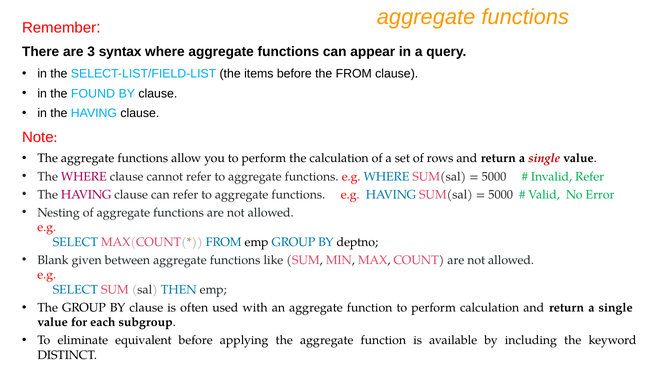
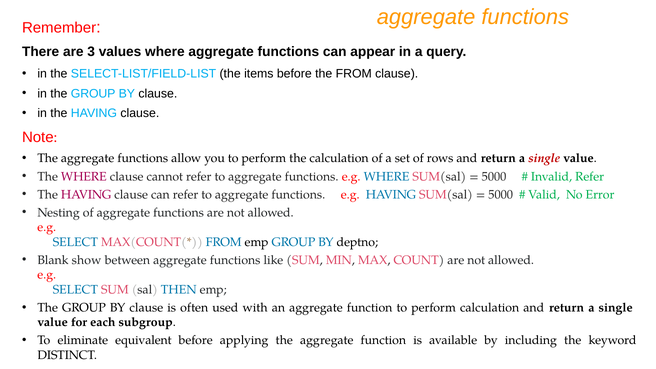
syntax: syntax -> values
in the FOUND: FOUND -> GROUP
given: given -> show
